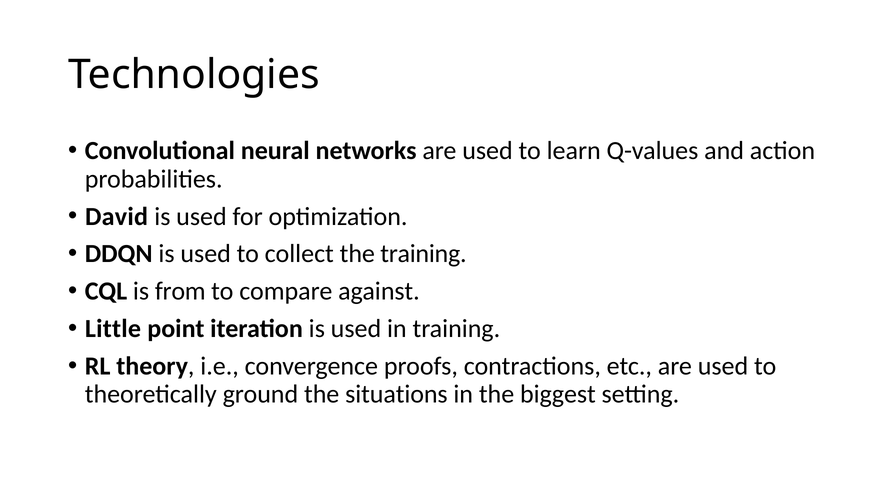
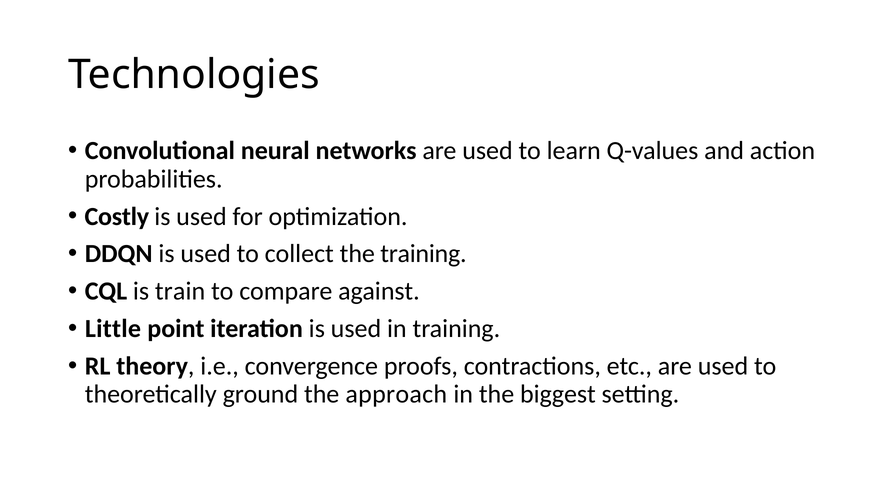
David: David -> Costly
from: from -> train
situations: situations -> approach
